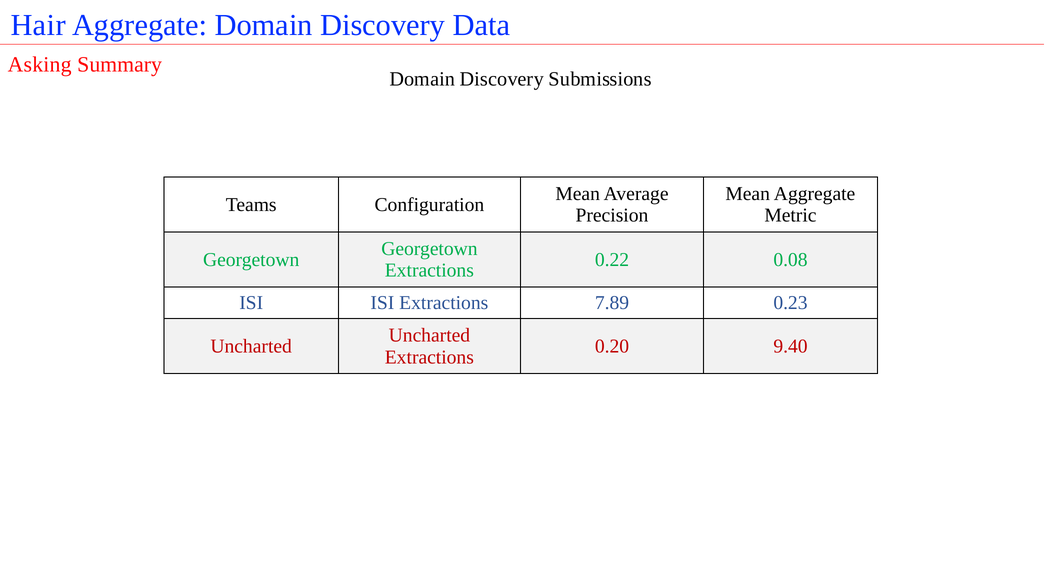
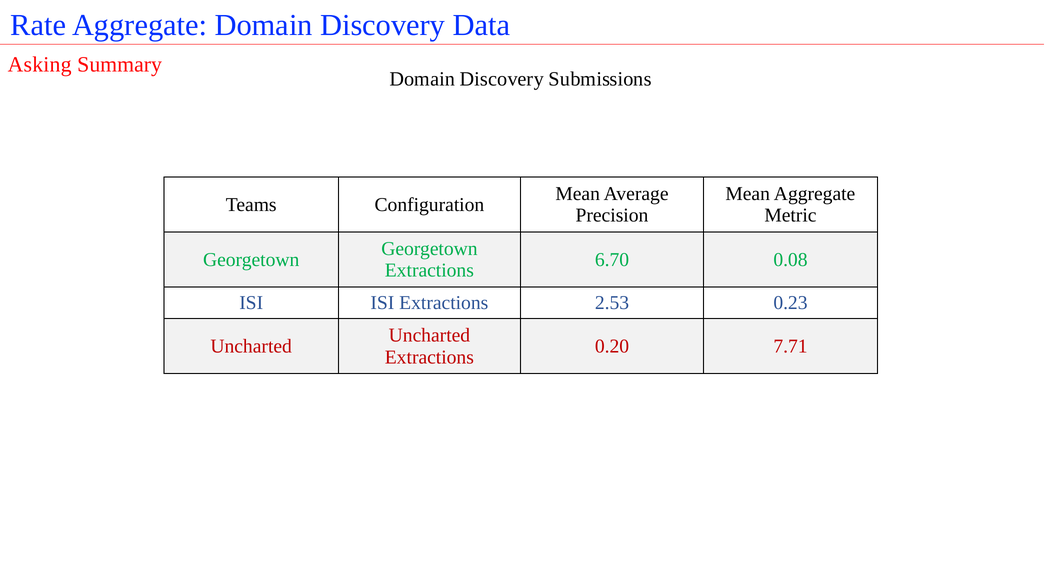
Hair: Hair -> Rate
0.22: 0.22 -> 6.70
7.89: 7.89 -> 2.53
9.40: 9.40 -> 7.71
